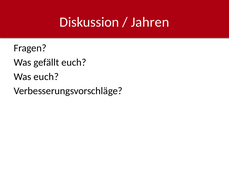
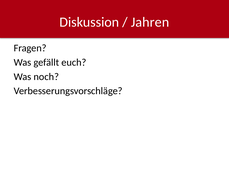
Was euch: euch -> noch
